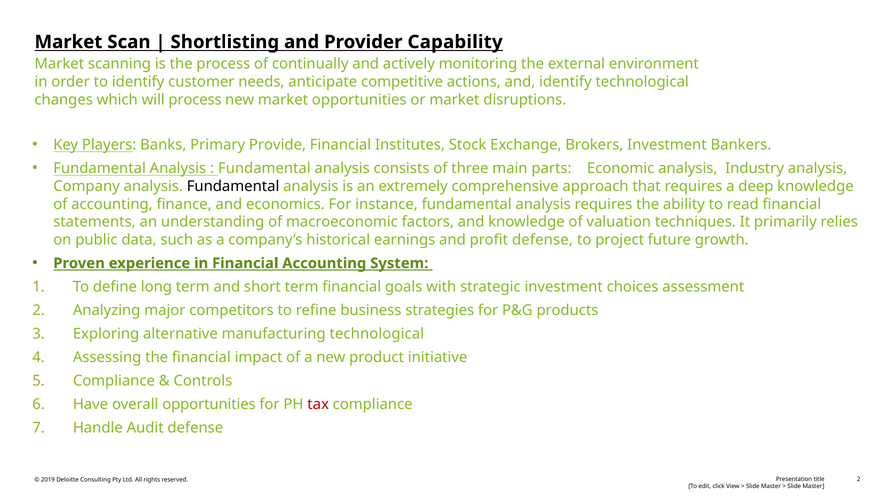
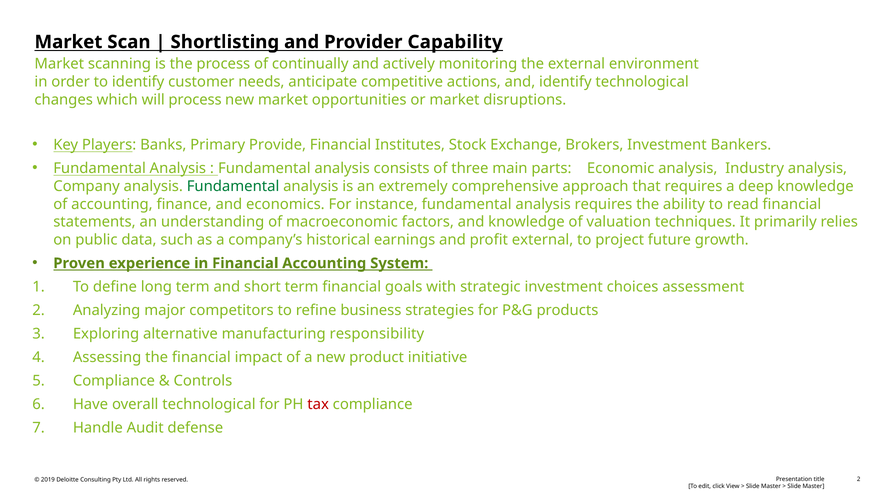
Fundamental at (233, 186) colour: black -> green
profit defense: defense -> external
manufacturing technological: technological -> responsibility
overall opportunities: opportunities -> technological
